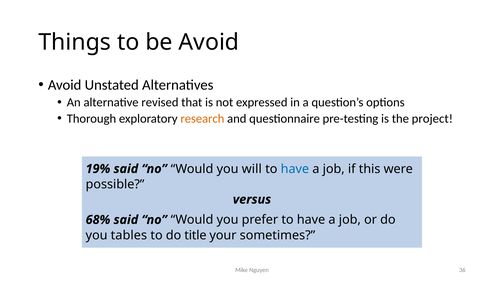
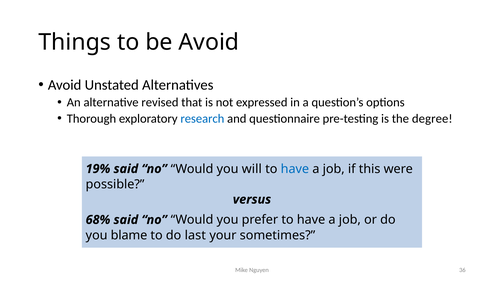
research colour: orange -> blue
project: project -> degree
tables: tables -> blame
title: title -> last
